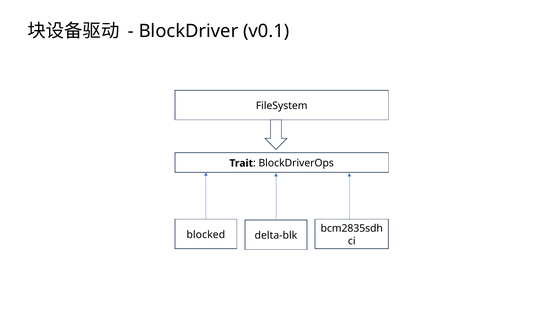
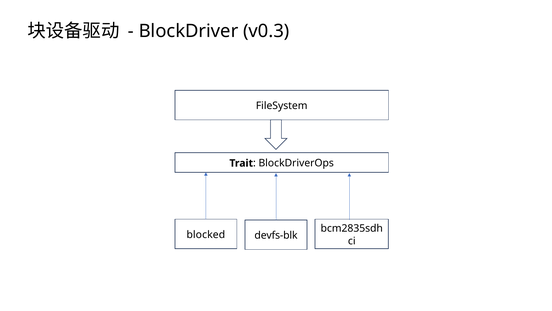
v0.1: v0.1 -> v0.3
delta-blk: delta-blk -> devfs-blk
